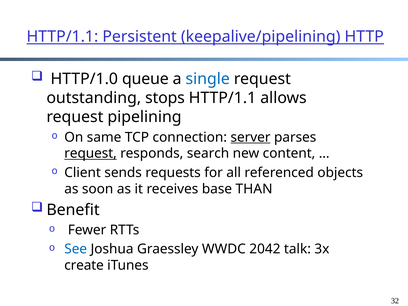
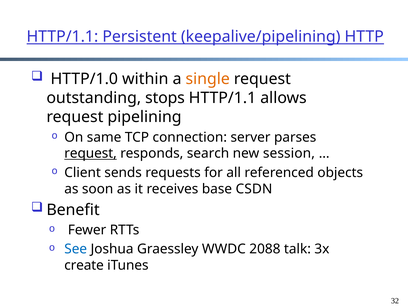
queue: queue -> within
single colour: blue -> orange
server underline: present -> none
content: content -> session
THAN: THAN -> CSDN
2042: 2042 -> 2088
